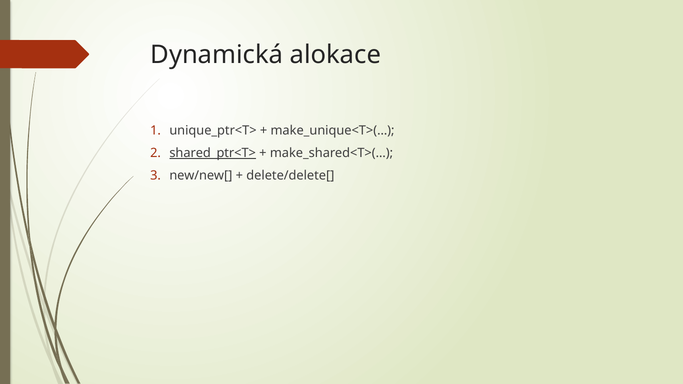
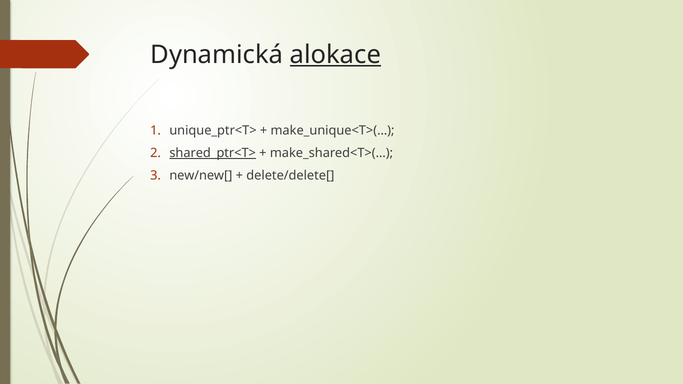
alokace underline: none -> present
